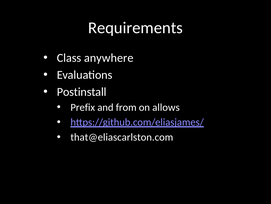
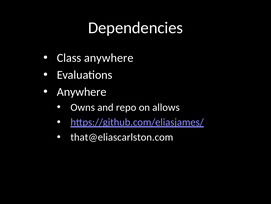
Requirements: Requirements -> Dependencies
Postinstall at (82, 92): Postinstall -> Anywhere
Prefix: Prefix -> Owns
from: from -> repo
